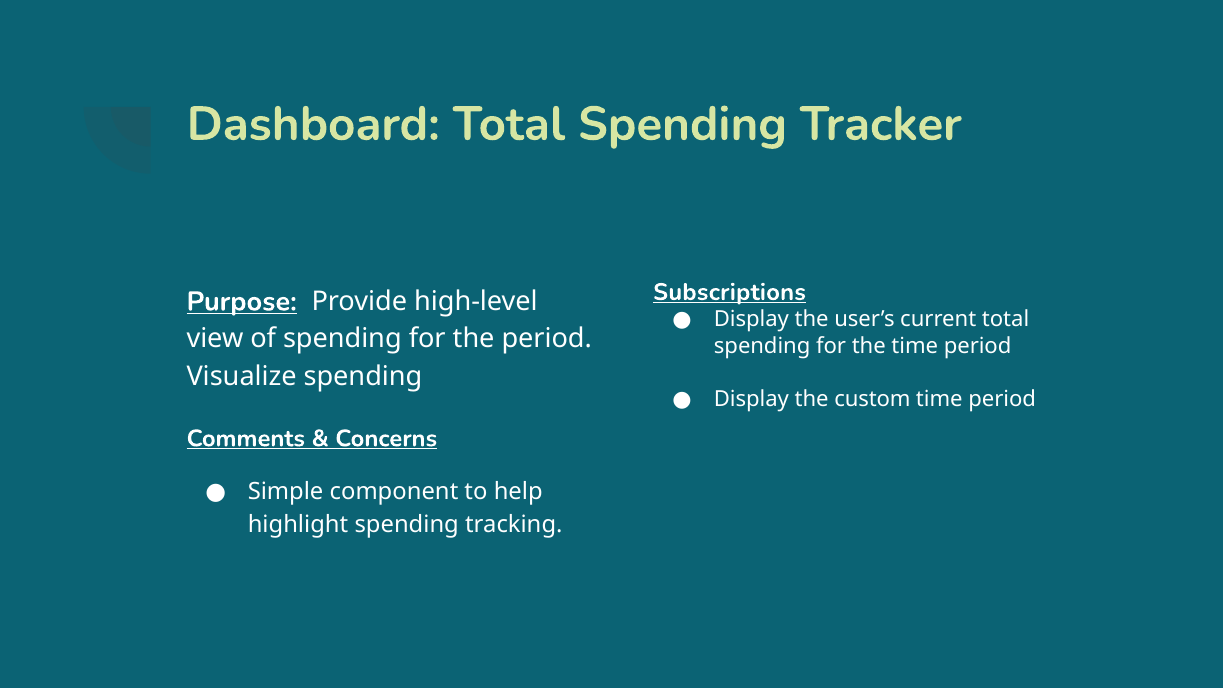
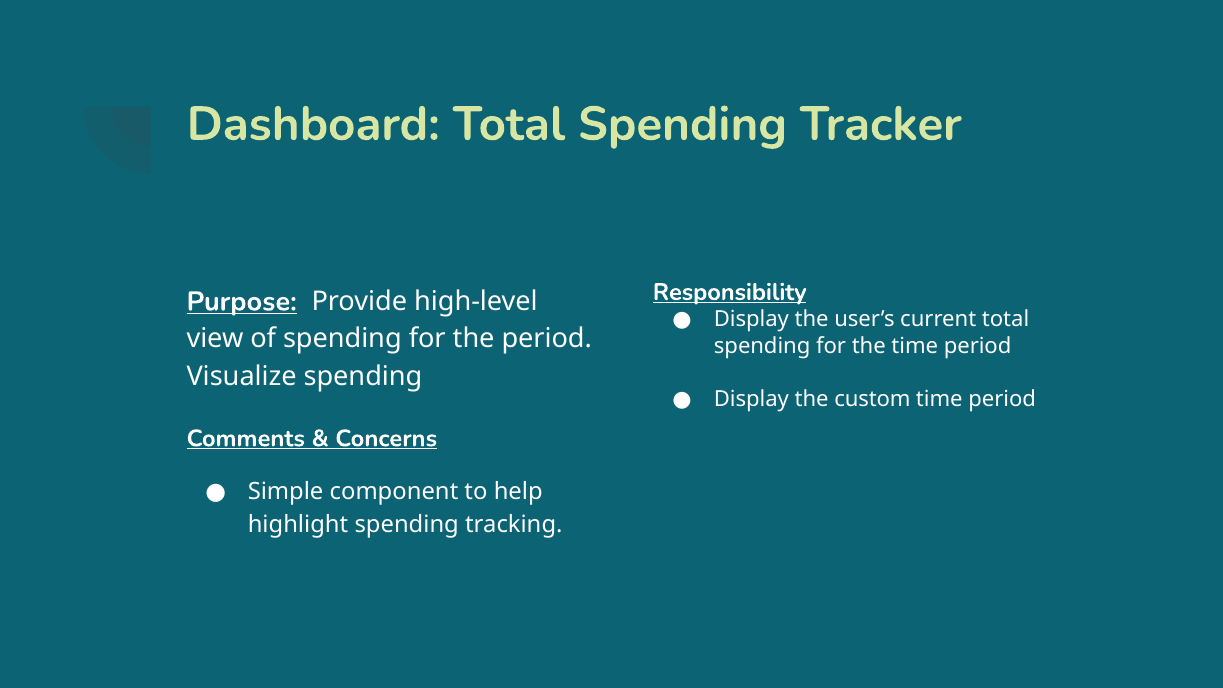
Subscriptions: Subscriptions -> Responsibility
